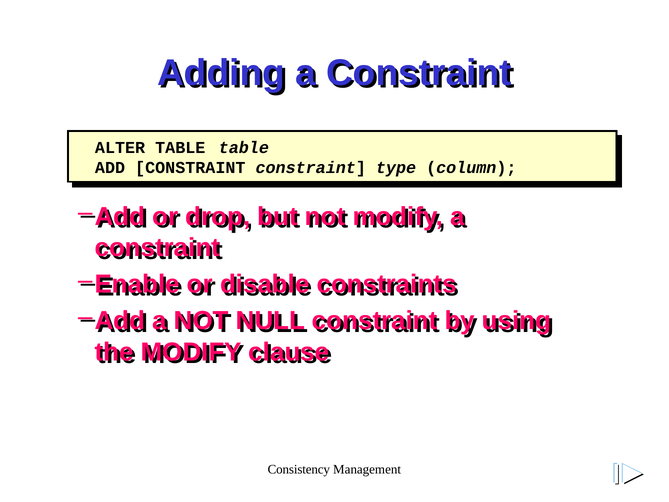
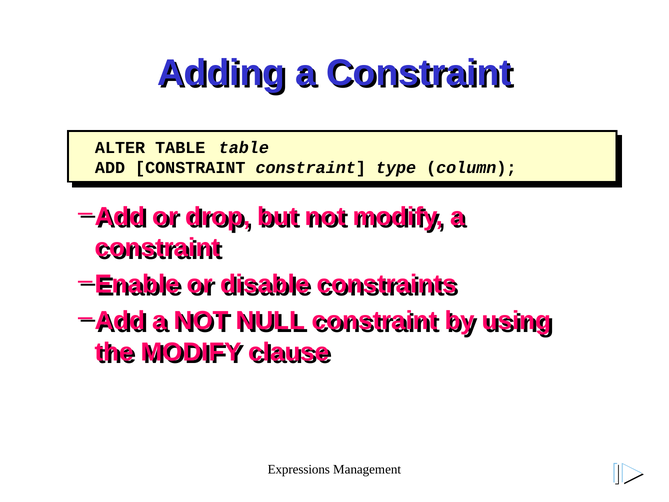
Consistency: Consistency -> Expressions
